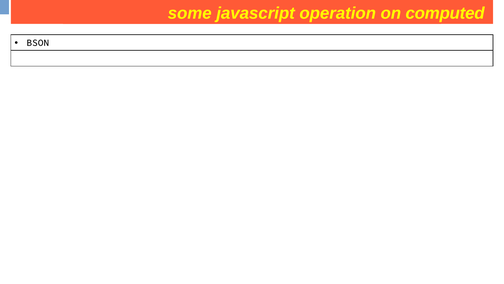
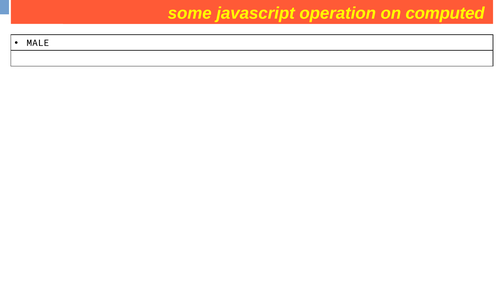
BSON: BSON -> MALE
